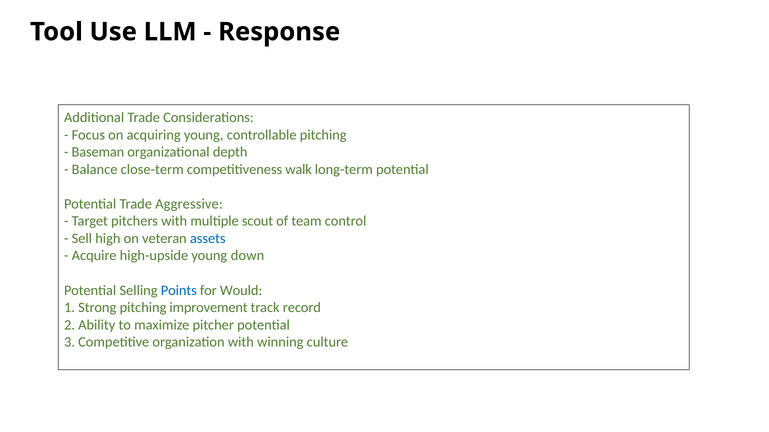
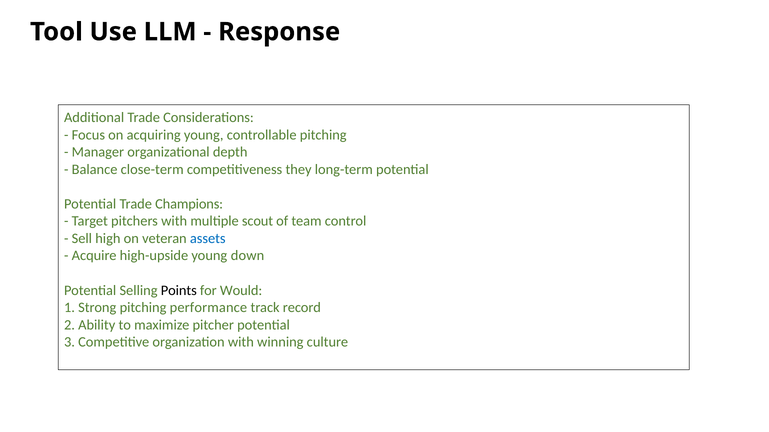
Baseman: Baseman -> Manager
walk: walk -> they
Aggressive: Aggressive -> Champions
Points colour: blue -> black
improvement: improvement -> performance
